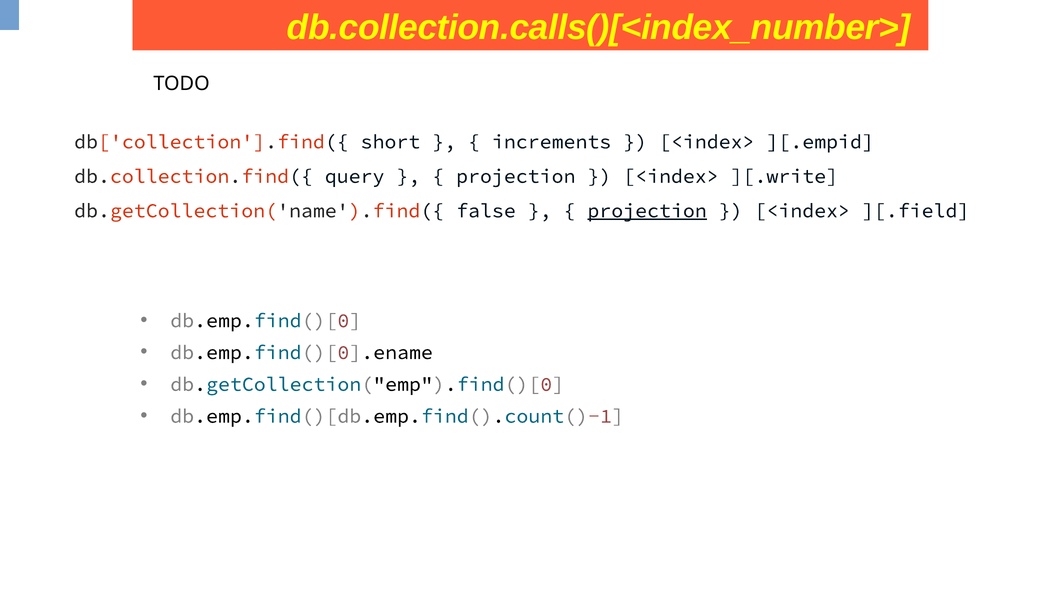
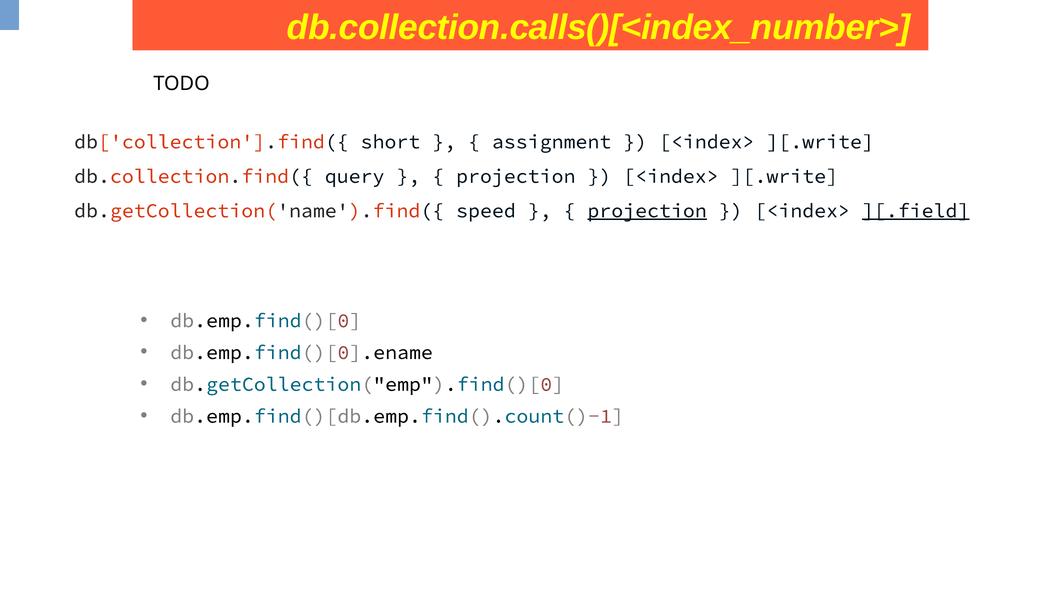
increments: increments -> assignment
][.empid at (820, 142): ][.empid -> ][.write
false: false -> speed
][.field underline: none -> present
